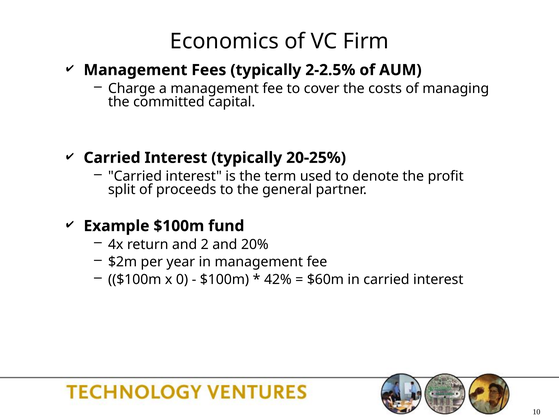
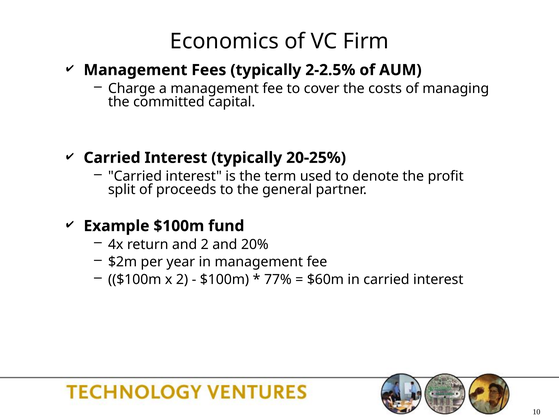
x 0: 0 -> 2
42%: 42% -> 77%
